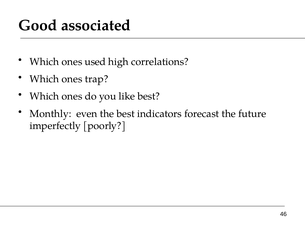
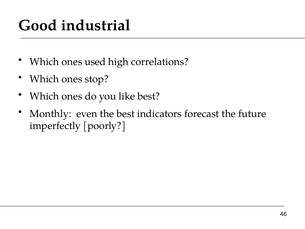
associated: associated -> industrial
trap: trap -> stop
